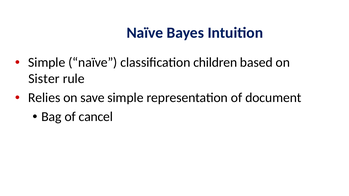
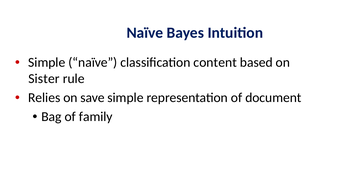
children: children -> content
cancel: cancel -> family
